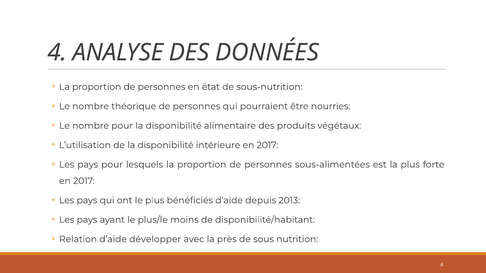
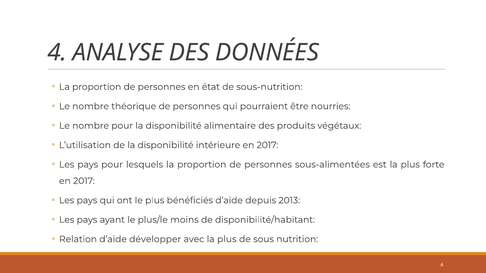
avec la près: près -> plus
